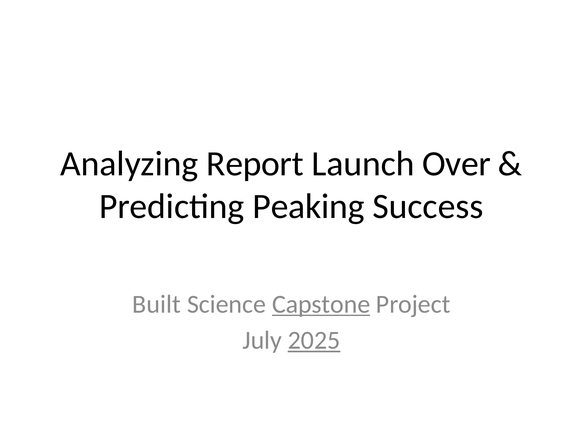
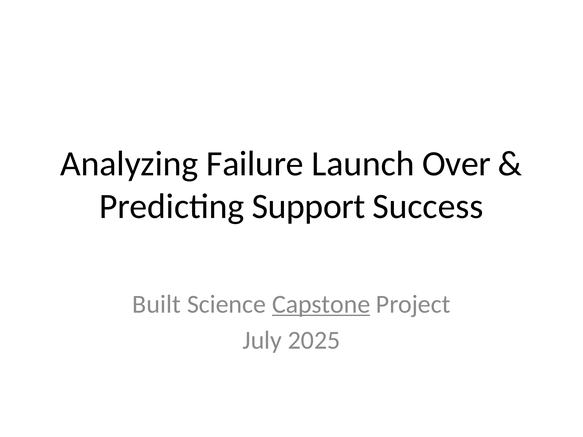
Report: Report -> Failure
Peaking: Peaking -> Support
2025 underline: present -> none
